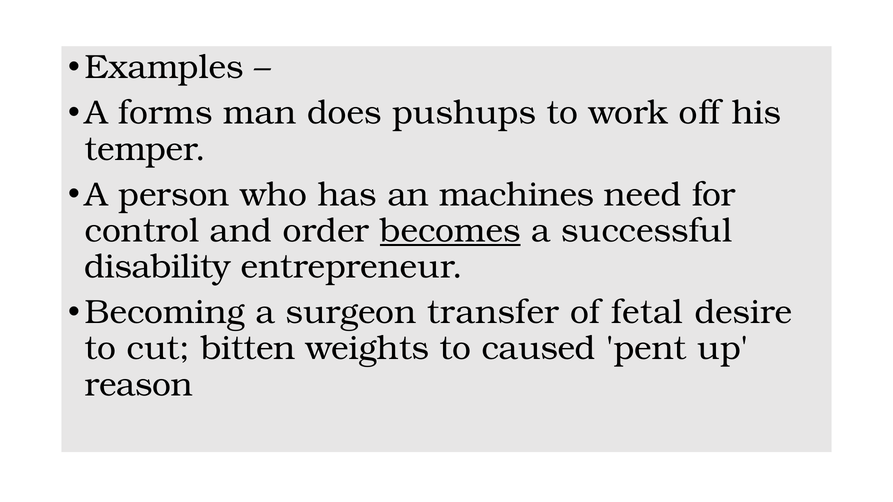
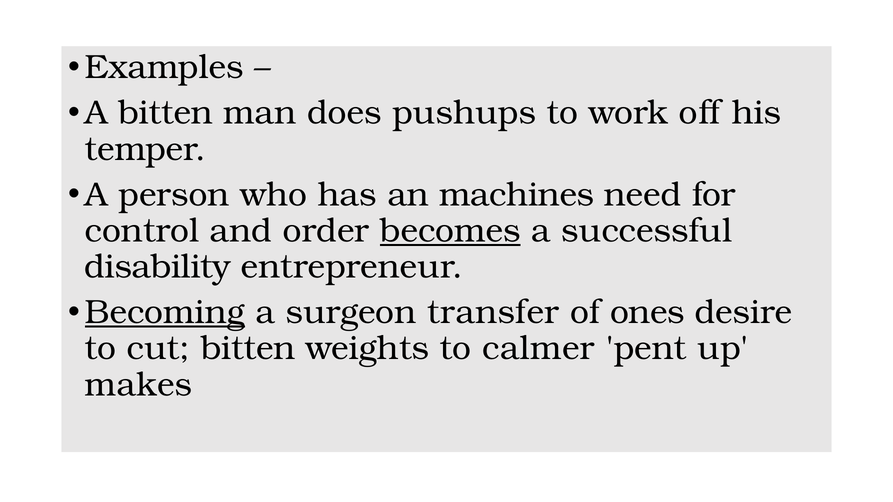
A forms: forms -> bitten
Becoming underline: none -> present
fetal: fetal -> ones
caused: caused -> calmer
reason: reason -> makes
